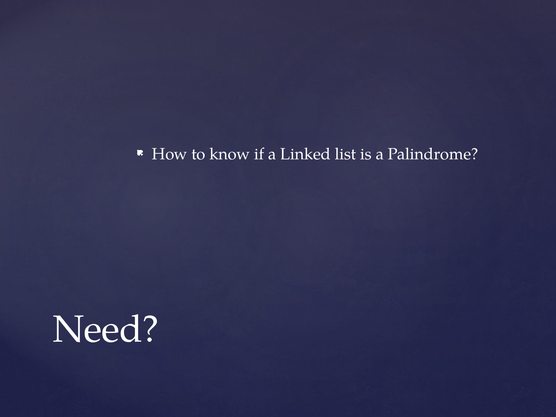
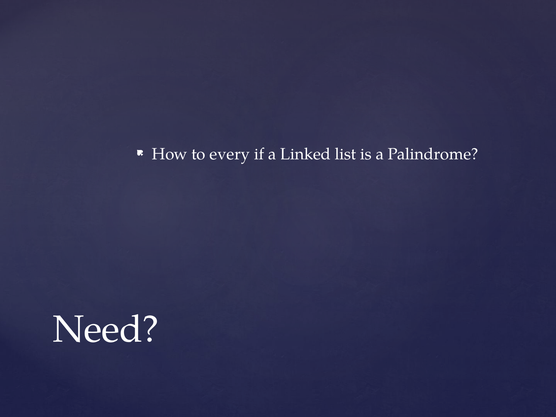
know: know -> every
